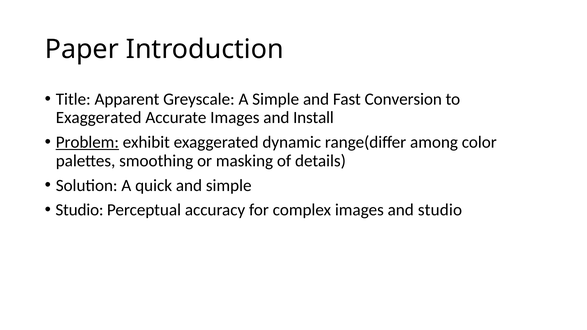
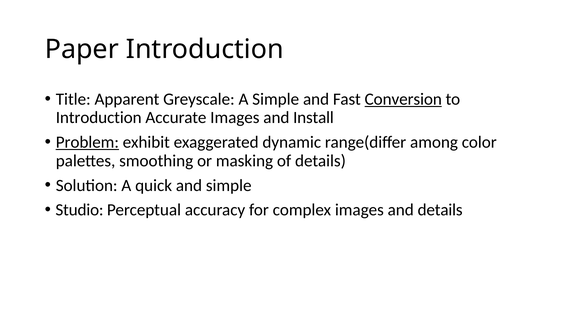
Conversion underline: none -> present
Exaggerated at (99, 118): Exaggerated -> Introduction
and studio: studio -> details
